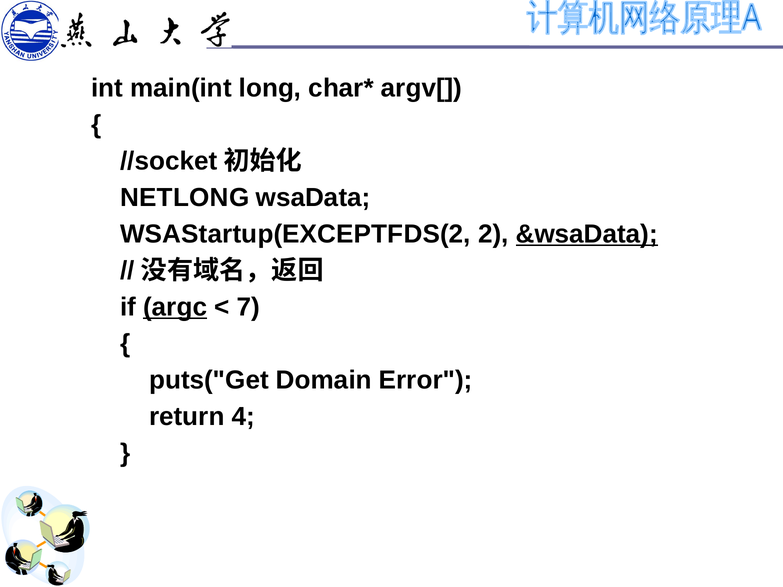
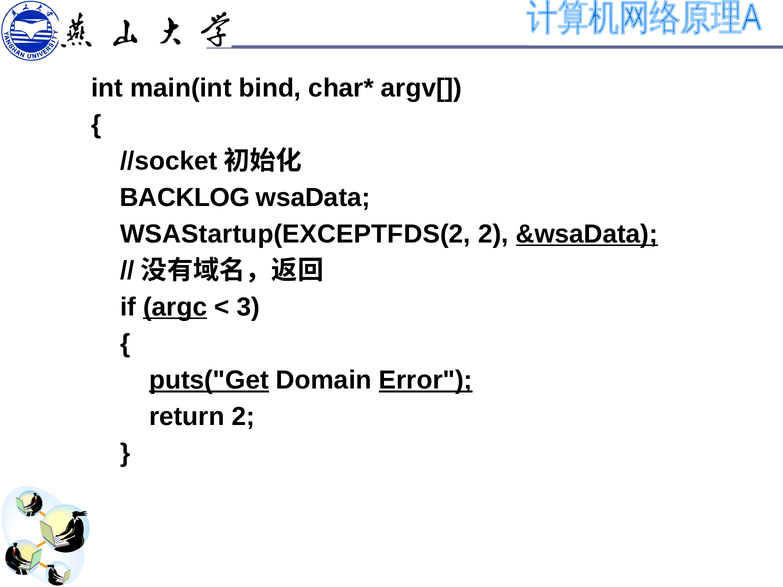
long: long -> bind
NETLONG: NETLONG -> BACKLOG
7: 7 -> 3
puts("Get underline: none -> present
Error underline: none -> present
return 4: 4 -> 2
